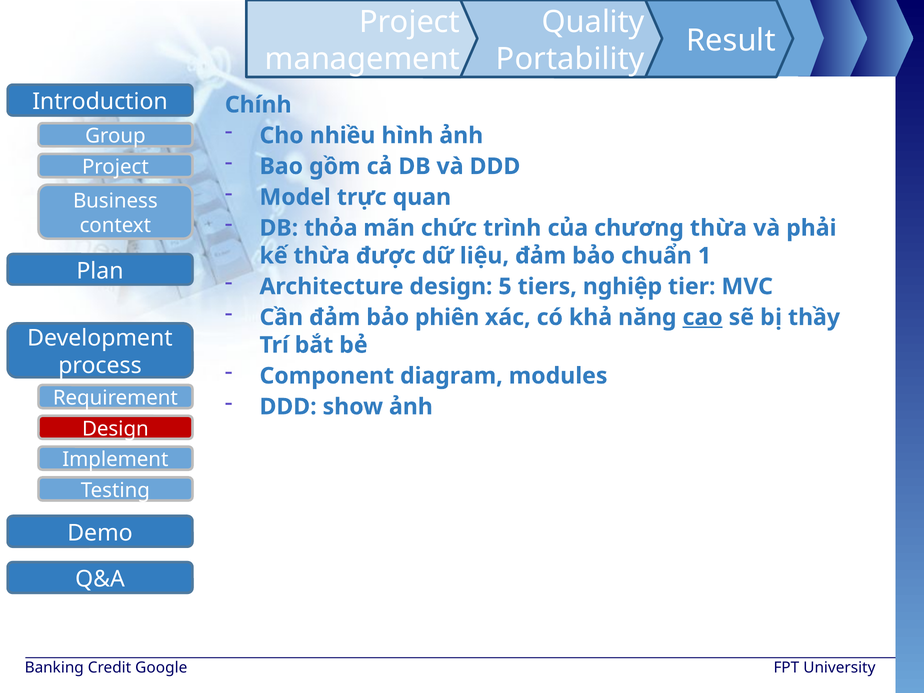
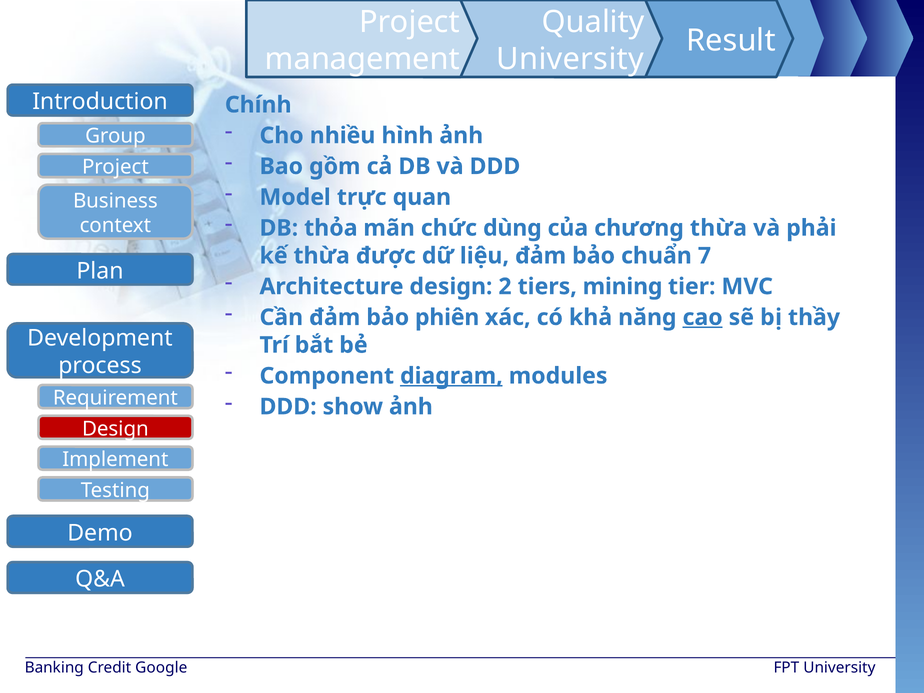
Portability at (570, 59): Portability -> University
trình: trình -> dùng
1: 1 -> 7
5: 5 -> 2
nghiệp: nghiệp -> mining
diagram underline: none -> present
